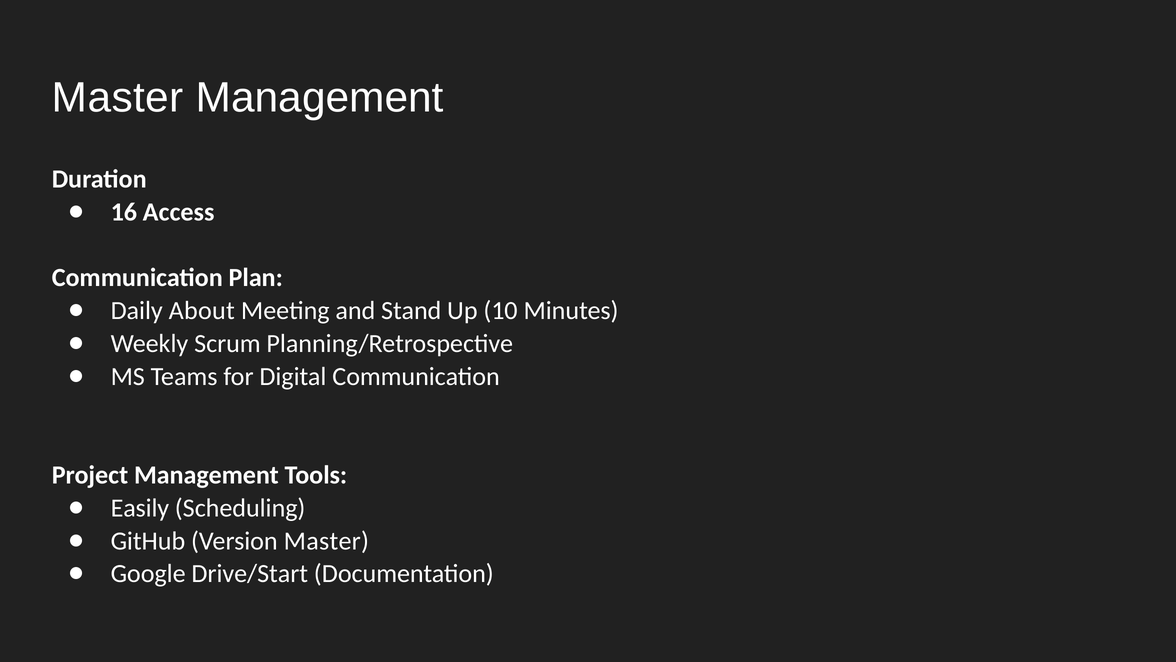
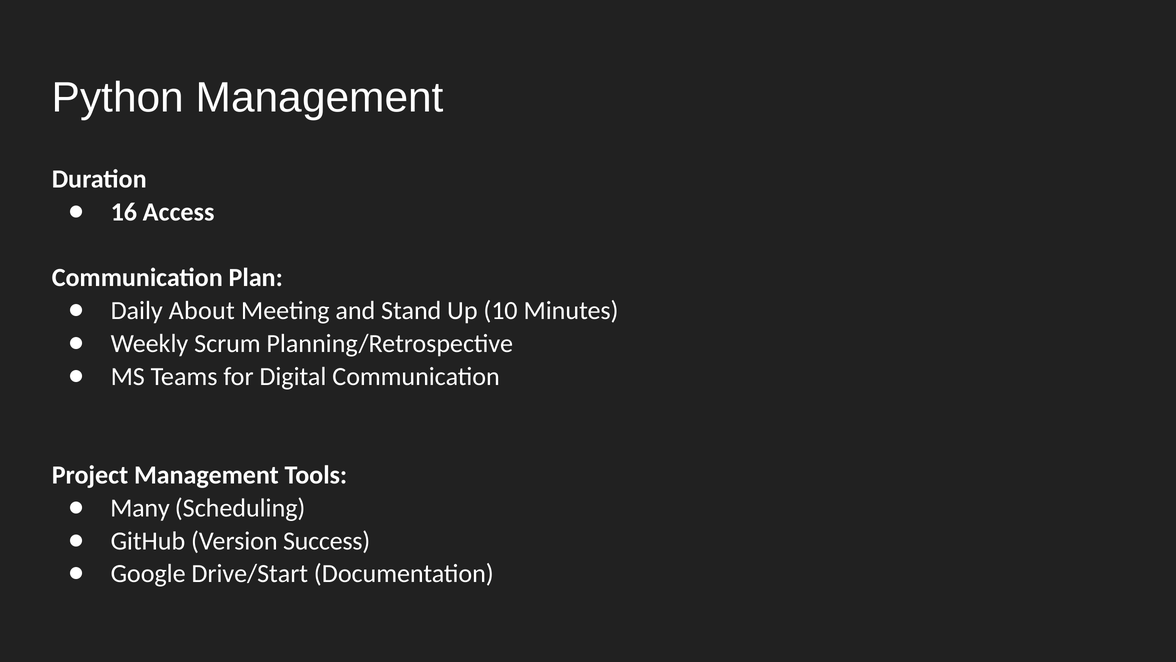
Master at (118, 97): Master -> Python
Easily: Easily -> Many
Version Master: Master -> Success
